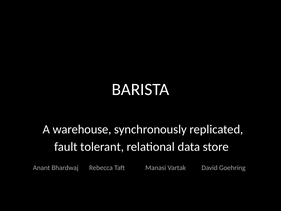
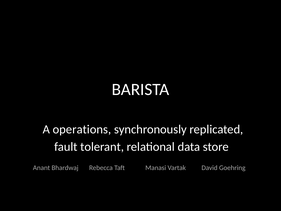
warehouse: warehouse -> operations
